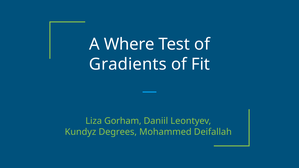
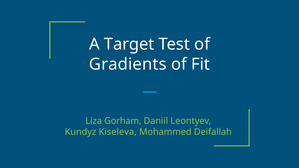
Where: Where -> Target
Degrees: Degrees -> Kiseleva
